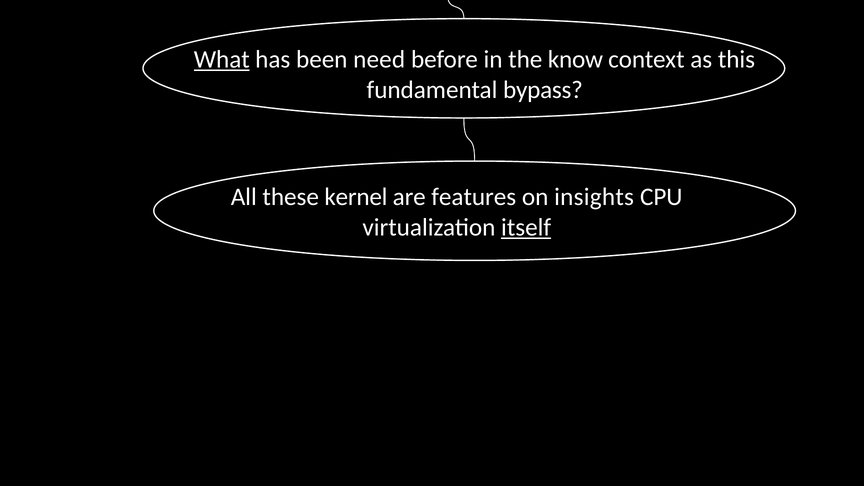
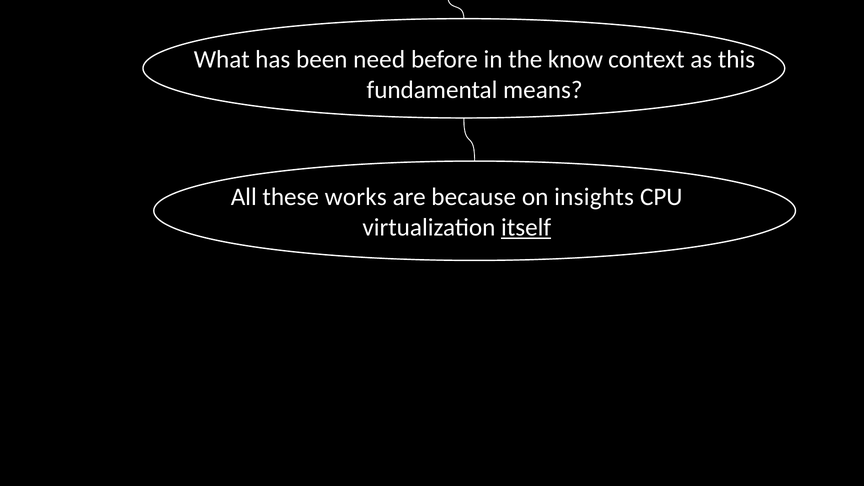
What underline: present -> none
bypass: bypass -> means
kernel: kernel -> works
features: features -> because
